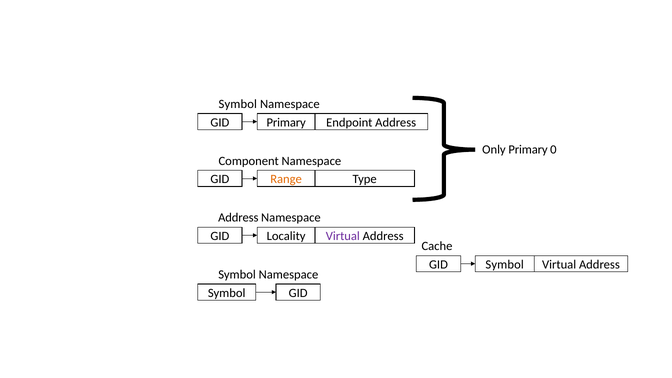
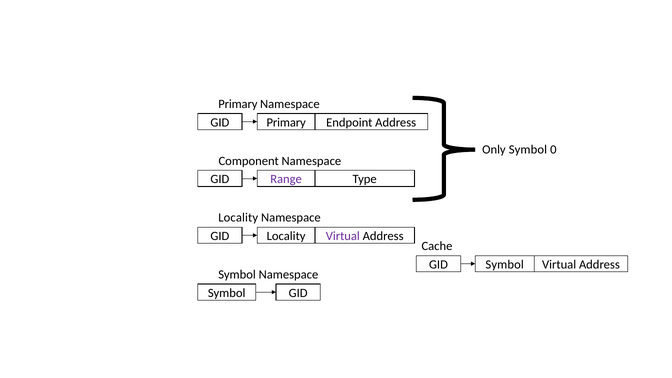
Symbol at (238, 104): Symbol -> Primary
Only Primary: Primary -> Symbol
Range colour: orange -> purple
Address at (238, 218): Address -> Locality
